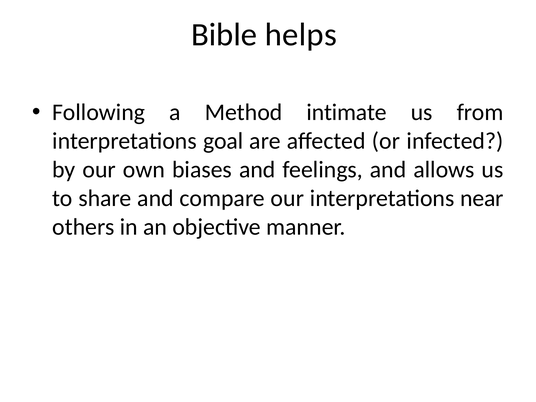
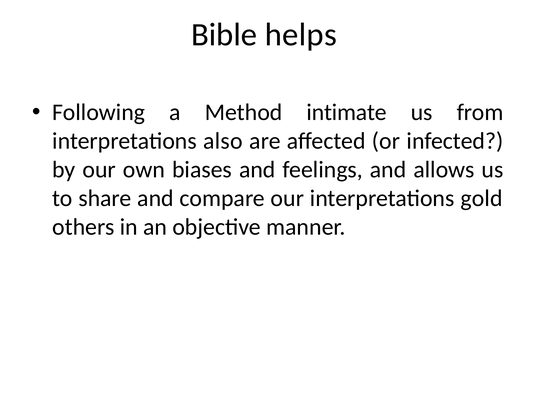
goal: goal -> also
near: near -> gold
